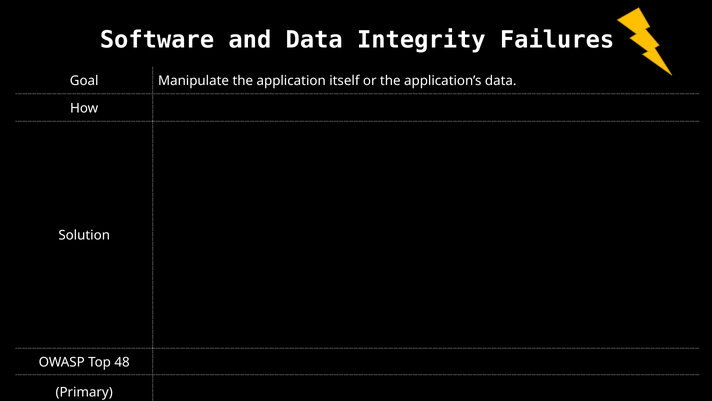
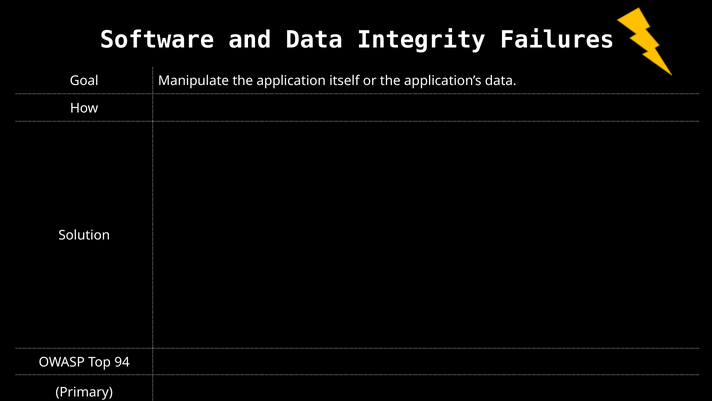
48: 48 -> 94
